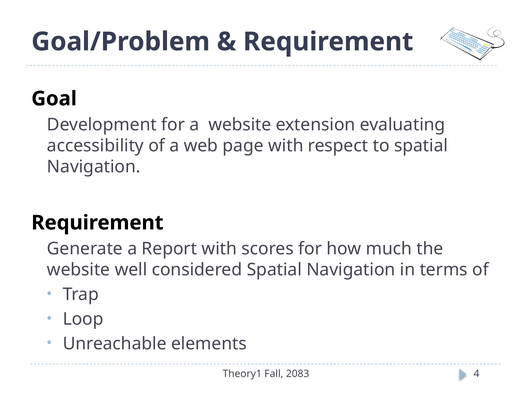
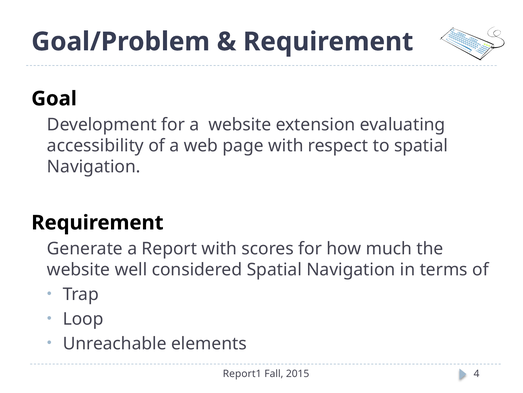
Theory1: Theory1 -> Report1
2083: 2083 -> 2015
